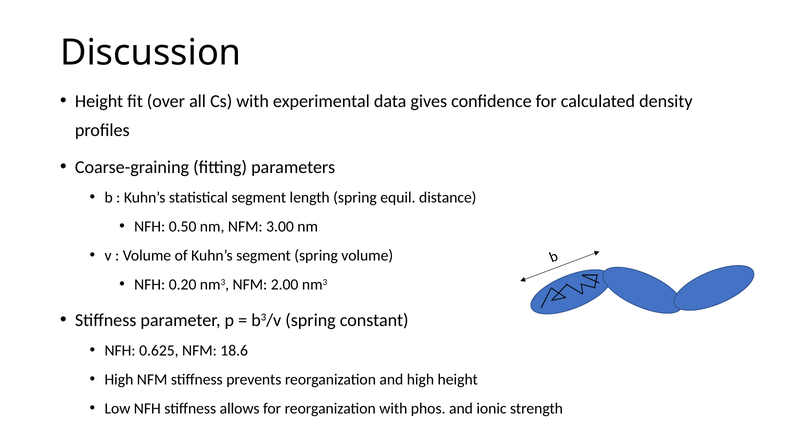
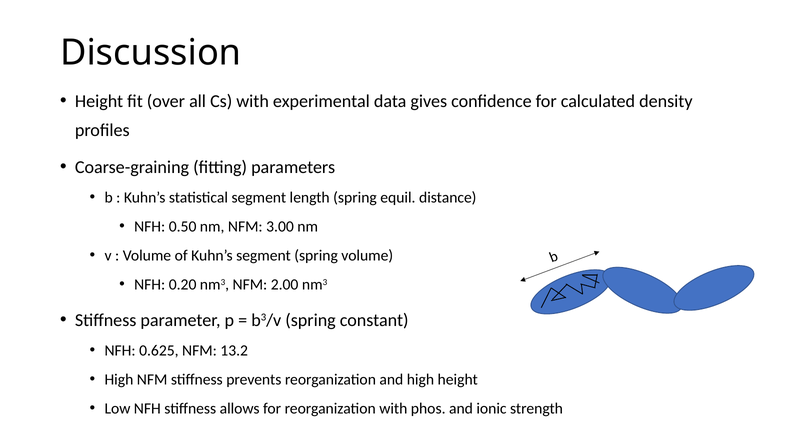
18.6: 18.6 -> 13.2
